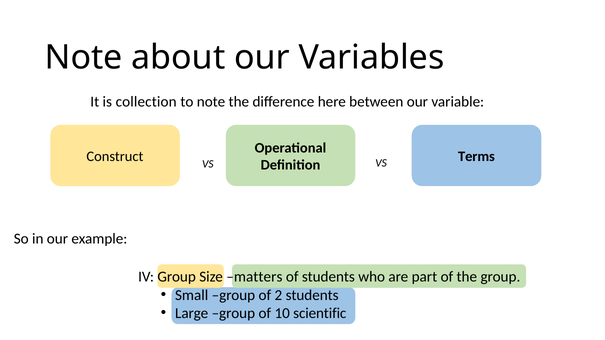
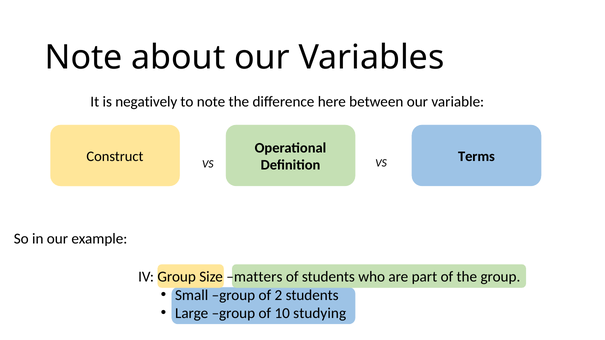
collection: collection -> negatively
scientific: scientific -> studying
